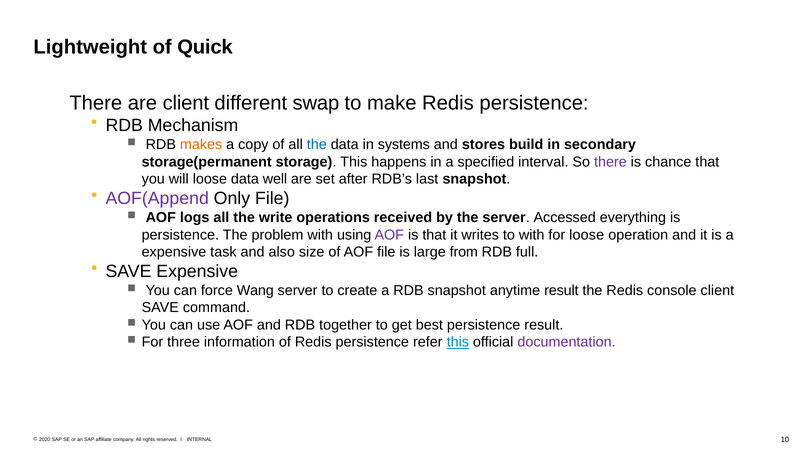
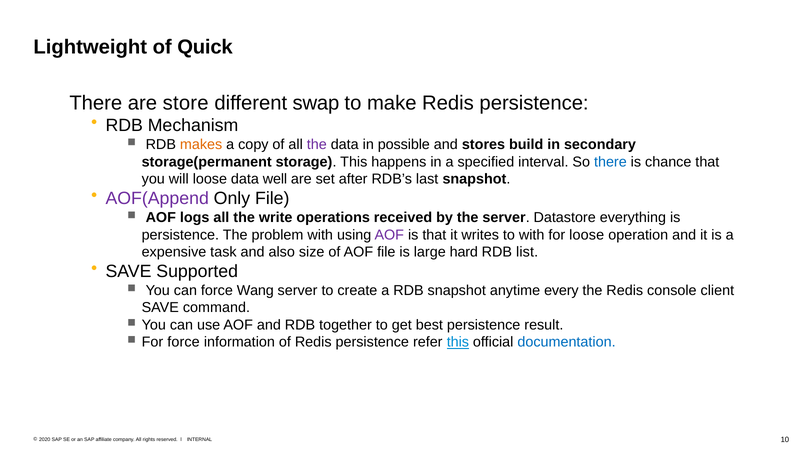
are client: client -> store
the at (317, 144) colour: blue -> purple
systems: systems -> possible
there at (610, 162) colour: purple -> blue
Accessed: Accessed -> Datastore
from: from -> hard
full: full -> list
SAVE Expensive: Expensive -> Supported
anytime result: result -> every
For three: three -> force
documentation colour: purple -> blue
